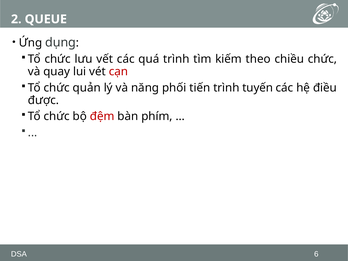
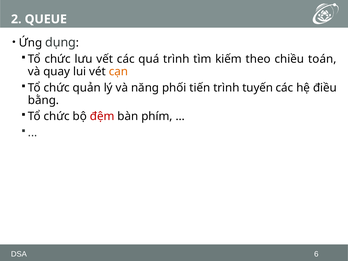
chiều chức: chức -> toán
cạn colour: red -> orange
được: được -> bằng
